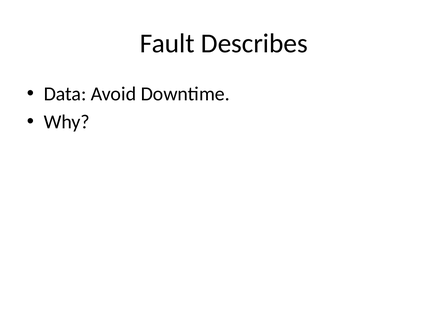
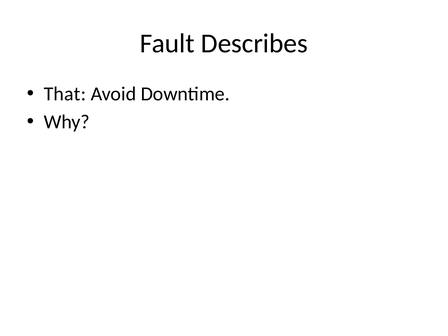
Data: Data -> That
